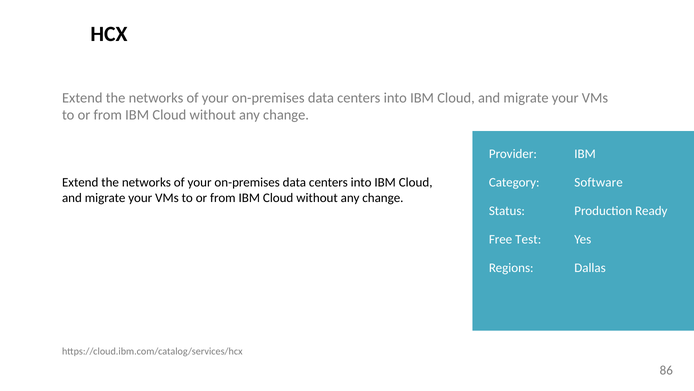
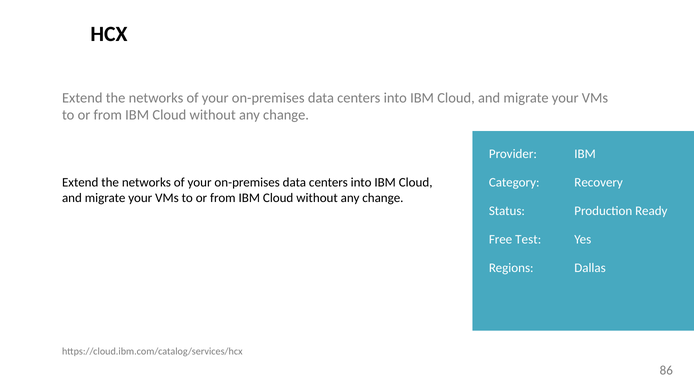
Software: Software -> Recovery
